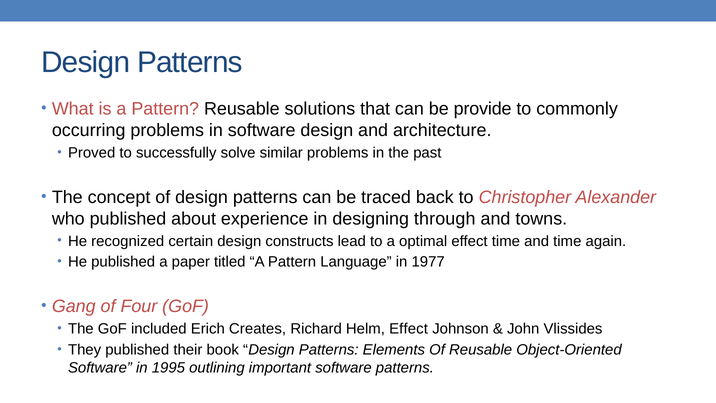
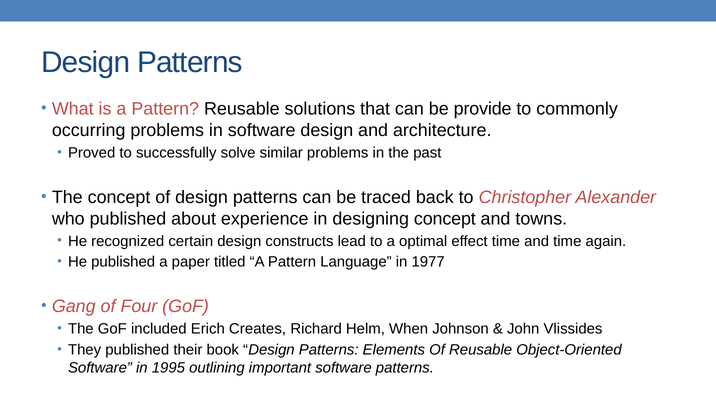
designing through: through -> concept
Helm Effect: Effect -> When
